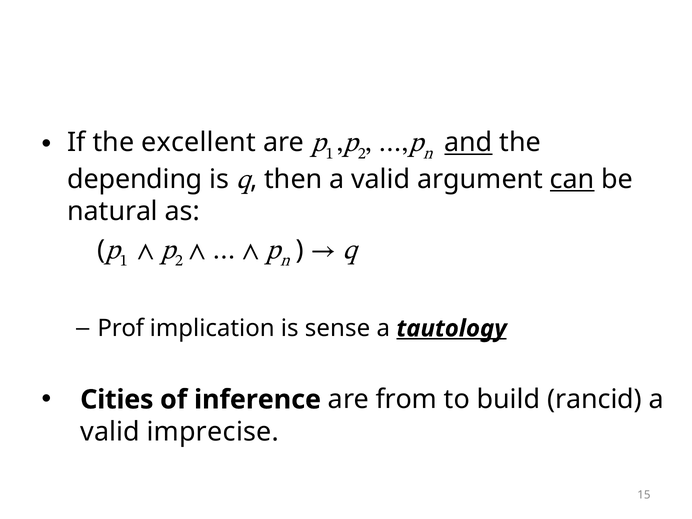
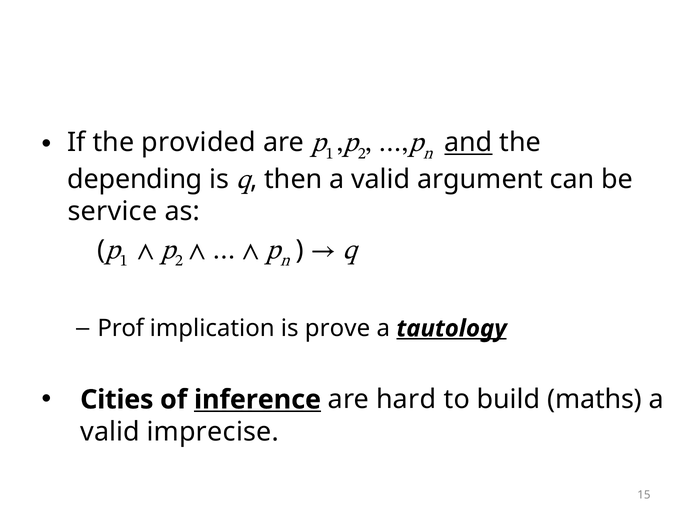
excellent: excellent -> provided
can underline: present -> none
natural: natural -> service
sense: sense -> prove
inference underline: none -> present
from: from -> hard
rancid: rancid -> maths
